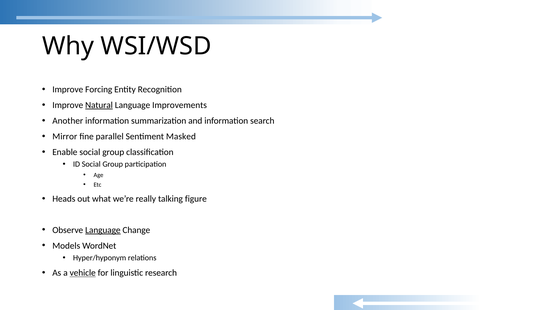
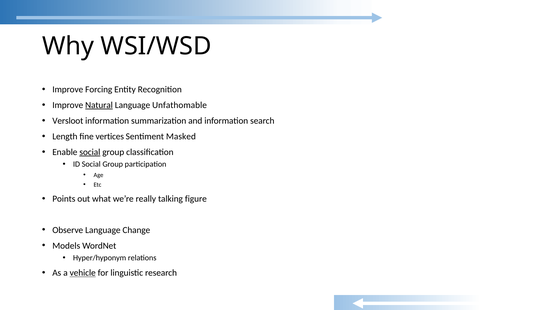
Improvements: Improvements -> Unfathomable
Another: Another -> Versloot
Mirror: Mirror -> Length
parallel: parallel -> vertices
social at (90, 152) underline: none -> present
Heads: Heads -> Points
Language at (103, 230) underline: present -> none
